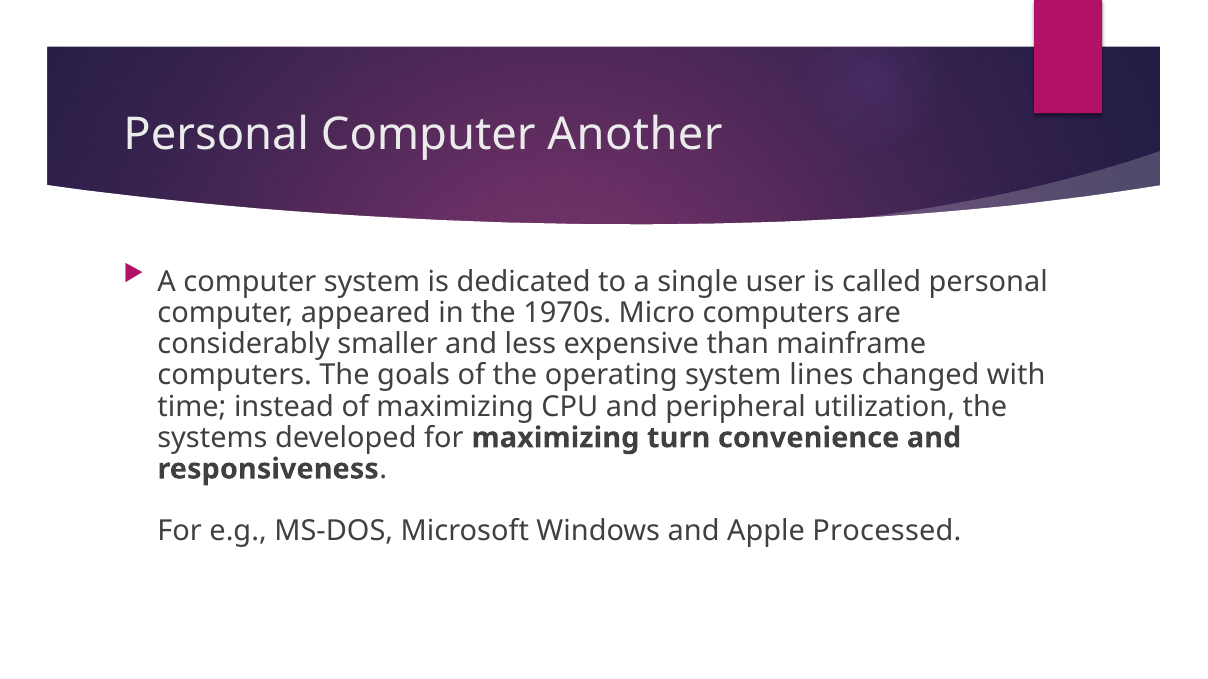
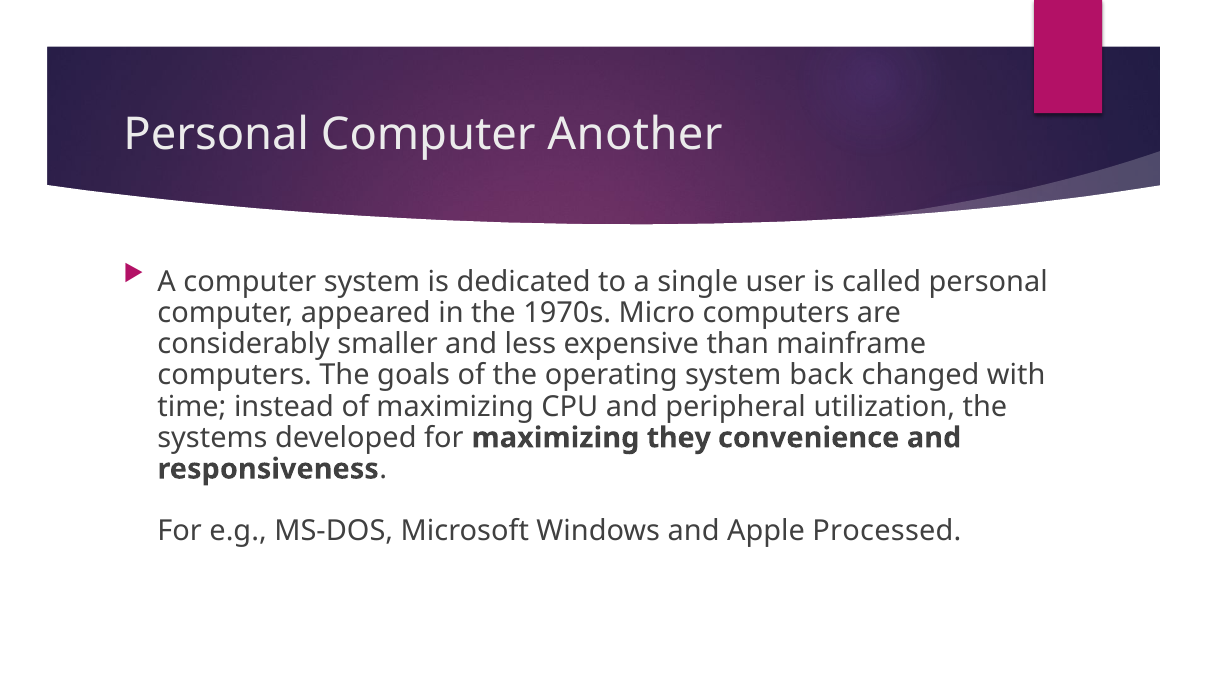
lines: lines -> back
turn: turn -> they
